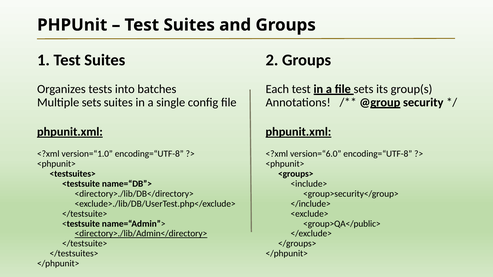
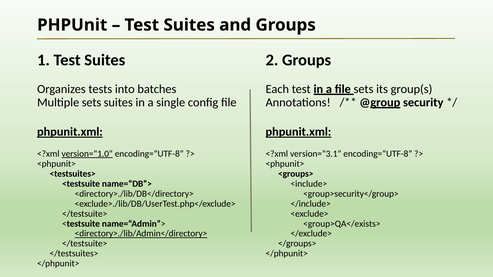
version=“1.0 underline: none -> present
version=“6.0: version=“6.0 -> version=“3.1
<group>QA</public>: <group>QA</public> -> <group>QA</exists>
